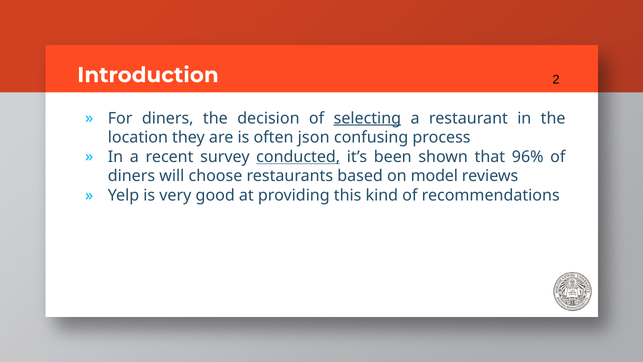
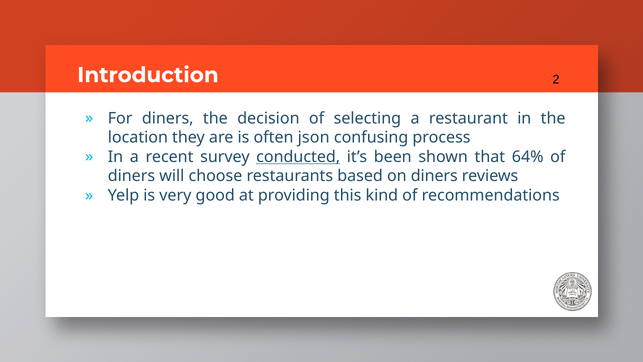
selecting underline: present -> none
96%: 96% -> 64%
on model: model -> diners
